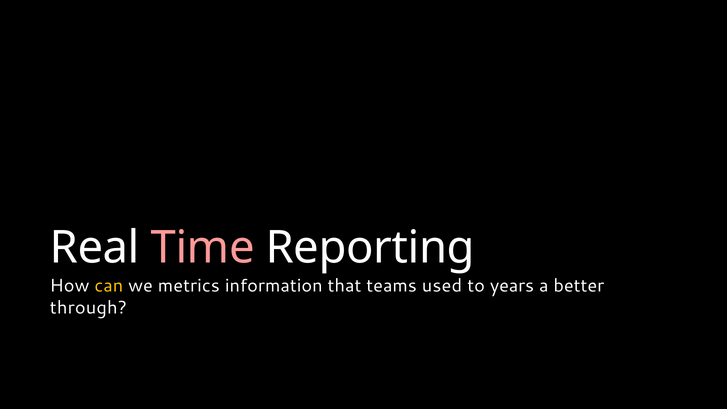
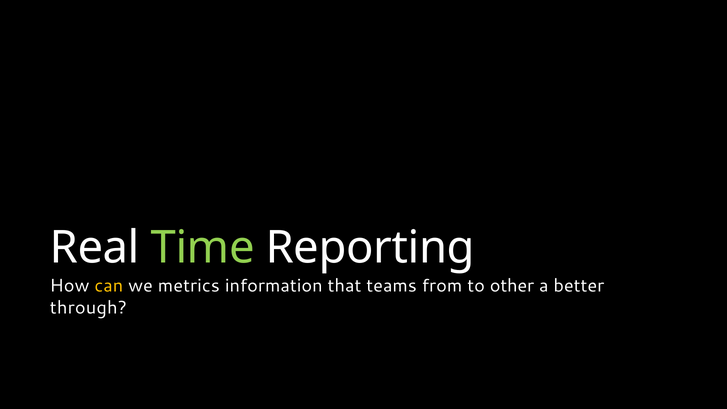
Time colour: pink -> light green
used: used -> from
years: years -> other
